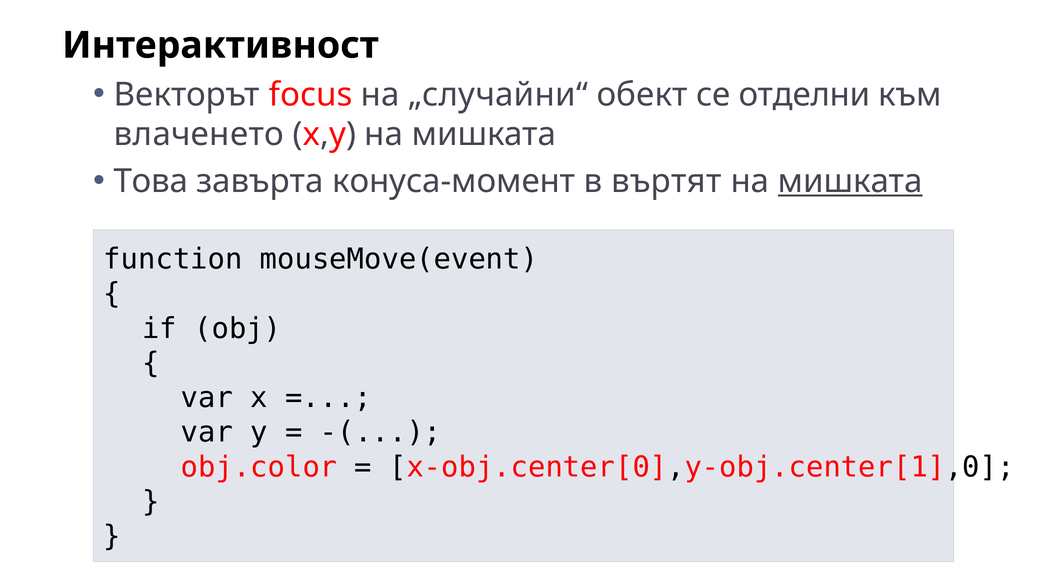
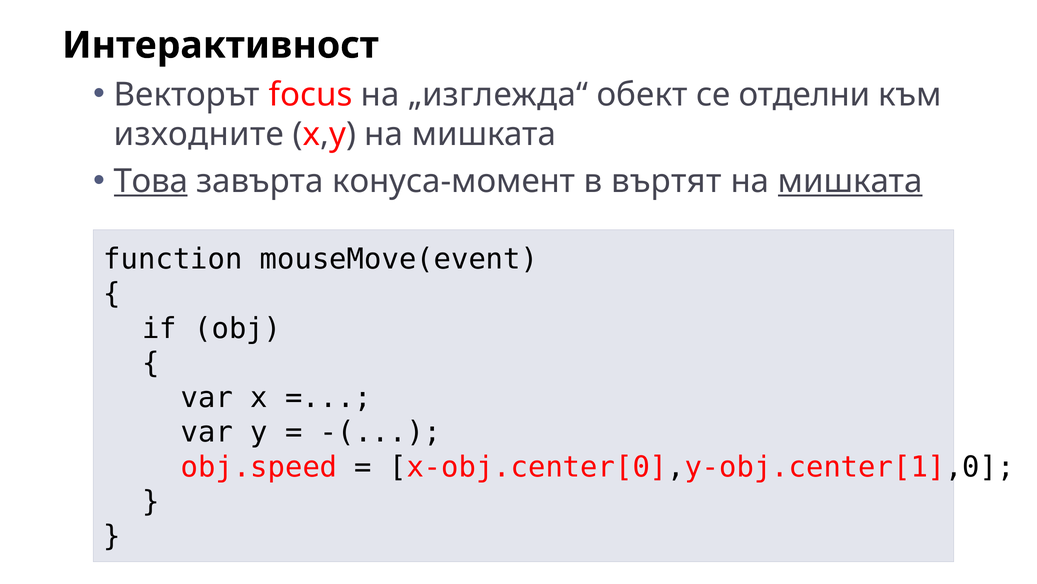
„случайни“: „случайни“ -> „изглежда“
влаченето: влаченето -> изходните
Това underline: none -> present
obj.color: obj.color -> obj.speed
